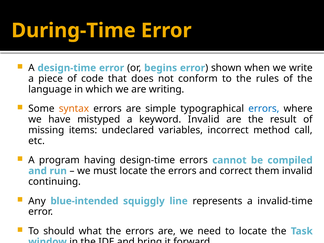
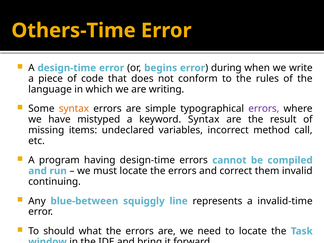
During-Time: During-Time -> Others-Time
shown: shown -> during
errors at (264, 109) colour: blue -> purple
keyword Invalid: Invalid -> Syntax
blue-intended: blue-intended -> blue-between
